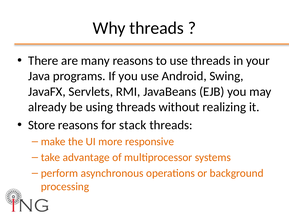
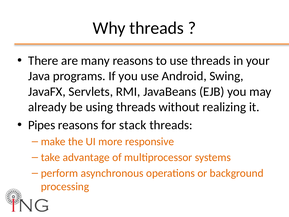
Store: Store -> Pipes
